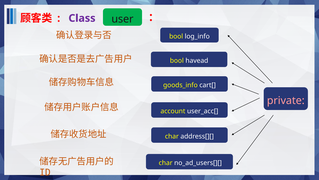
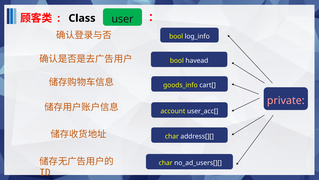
Class colour: purple -> black
